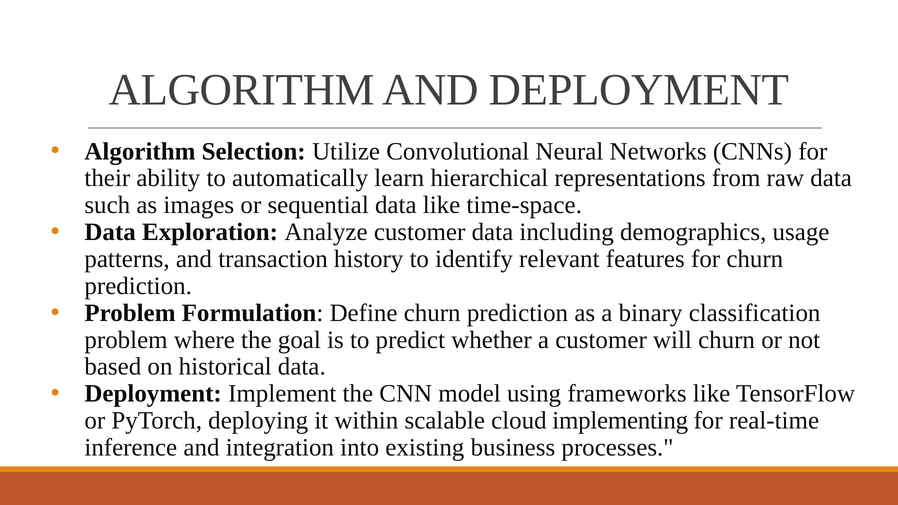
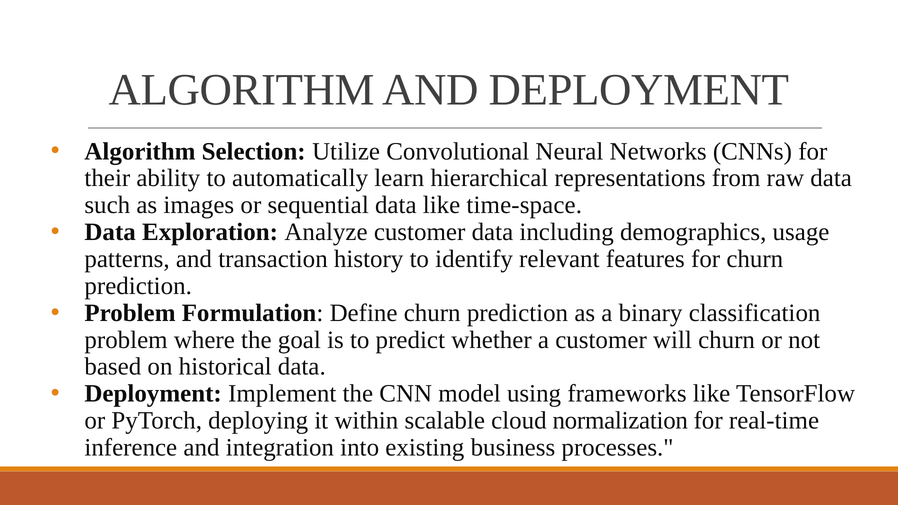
implementing: implementing -> normalization
